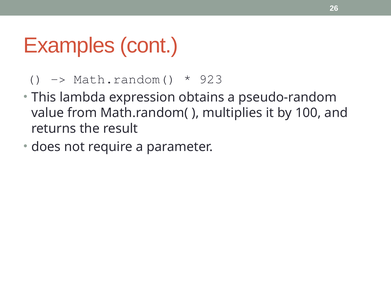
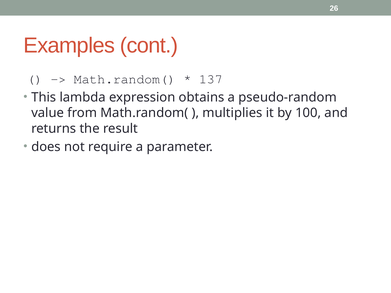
923: 923 -> 137
